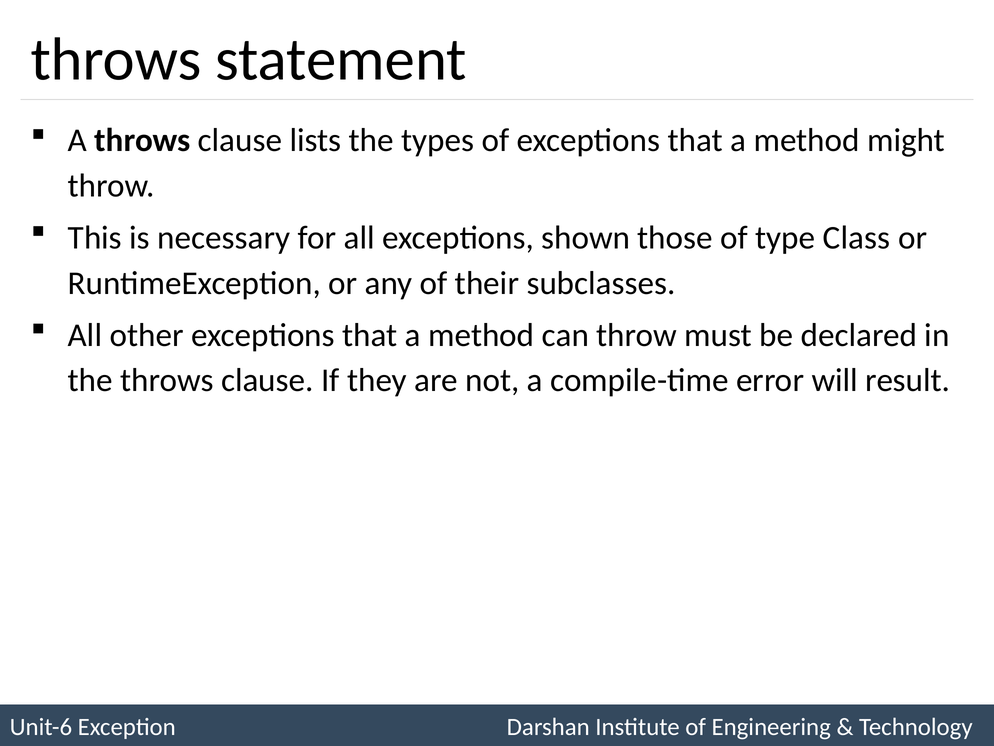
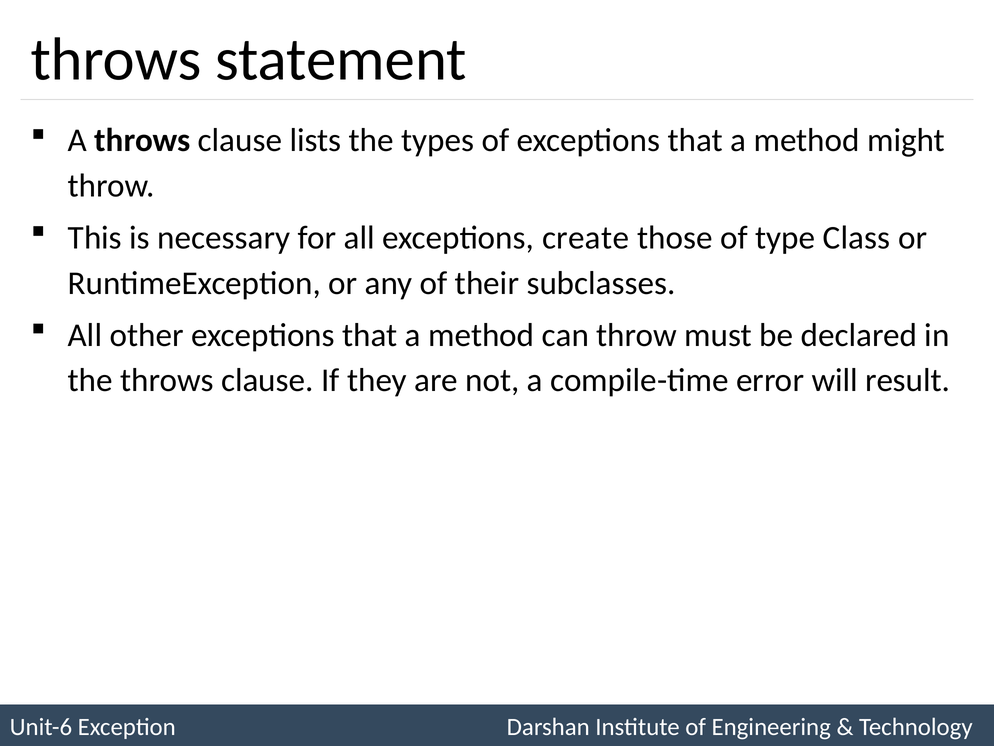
shown: shown -> create
